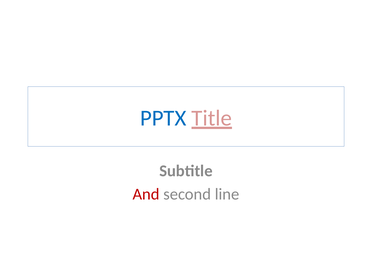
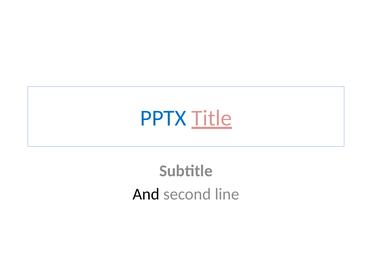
And colour: red -> black
